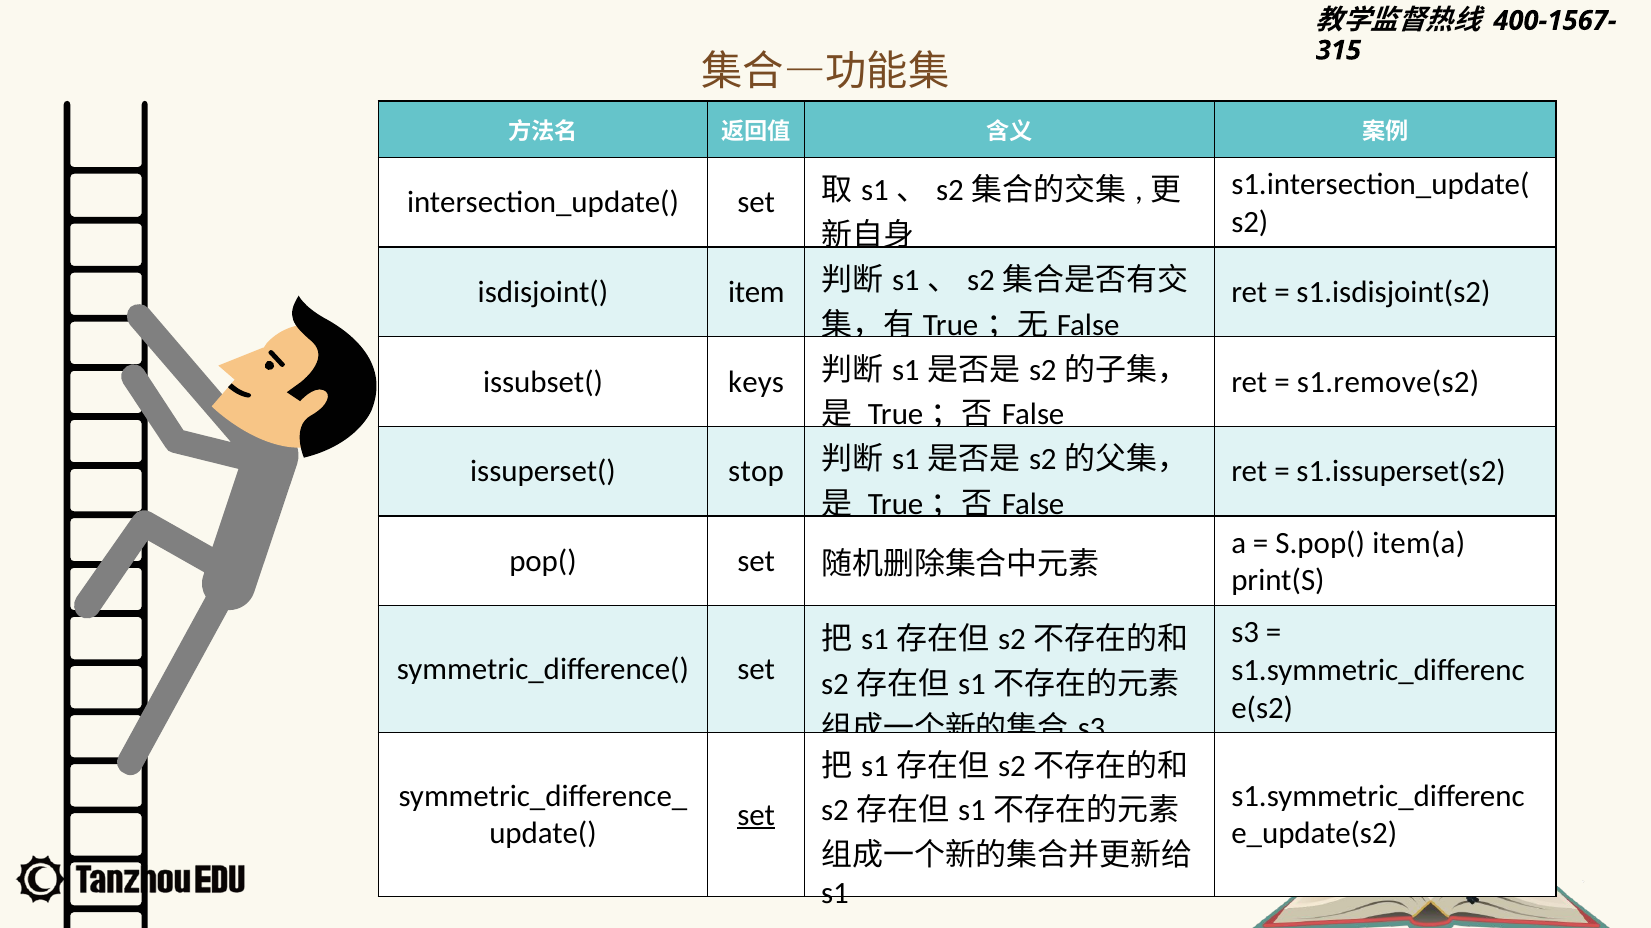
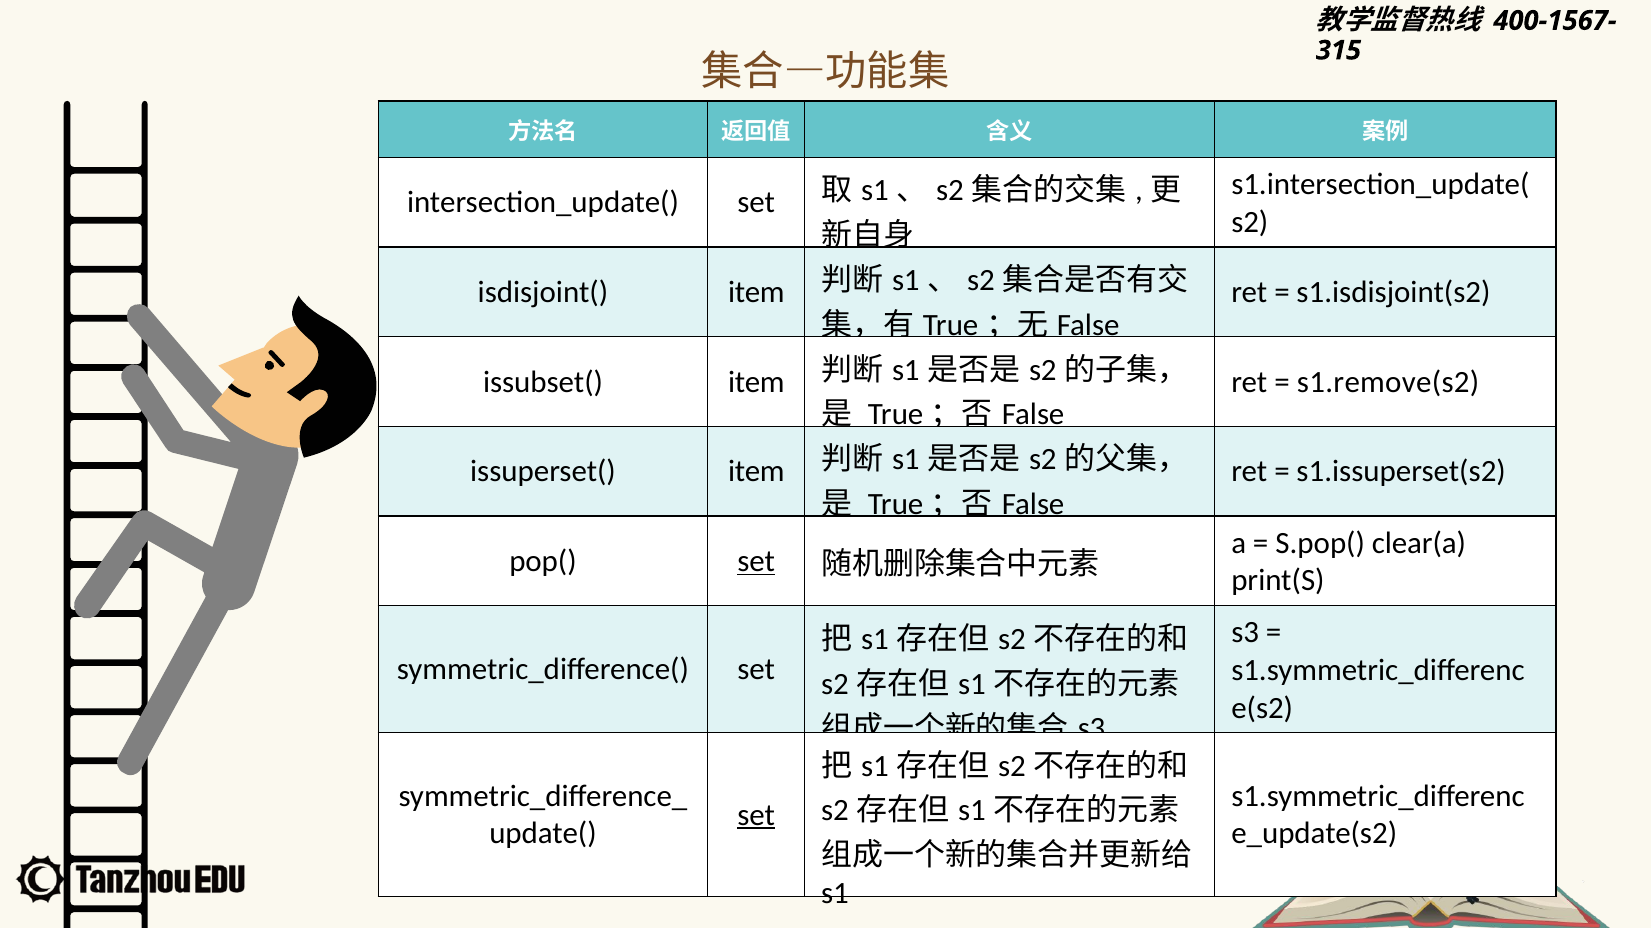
issubset( keys: keys -> item
issuperset( stop: stop -> item
item(a: item(a -> clear(a
set at (756, 562) underline: none -> present
